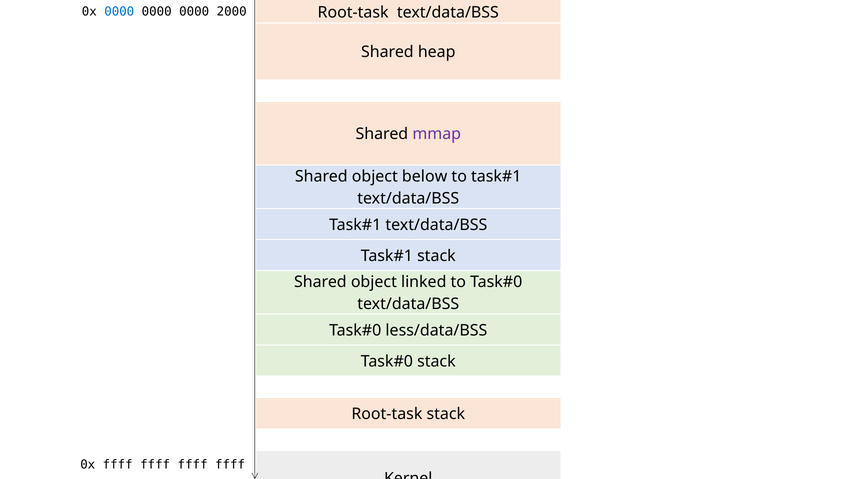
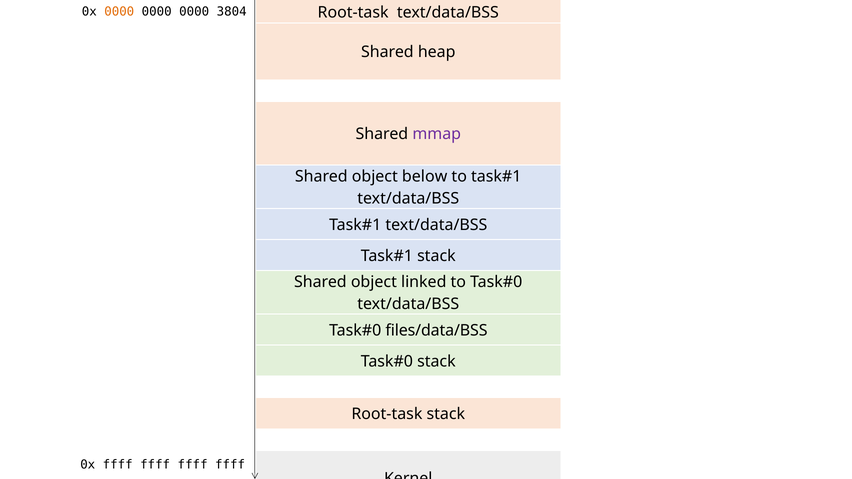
0000 at (119, 11) colour: blue -> orange
2000: 2000 -> 3804
less/data/BSS: less/data/BSS -> files/data/BSS
